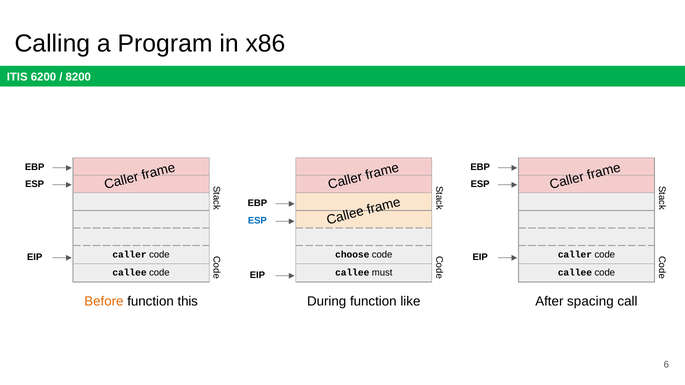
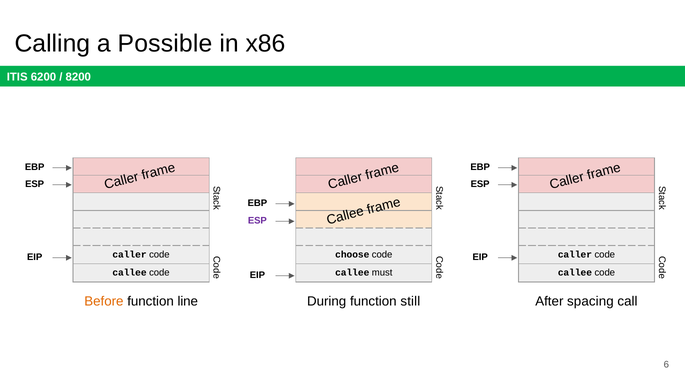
Program: Program -> Possible
ESP at (257, 221) colour: blue -> purple
this: this -> line
like: like -> still
